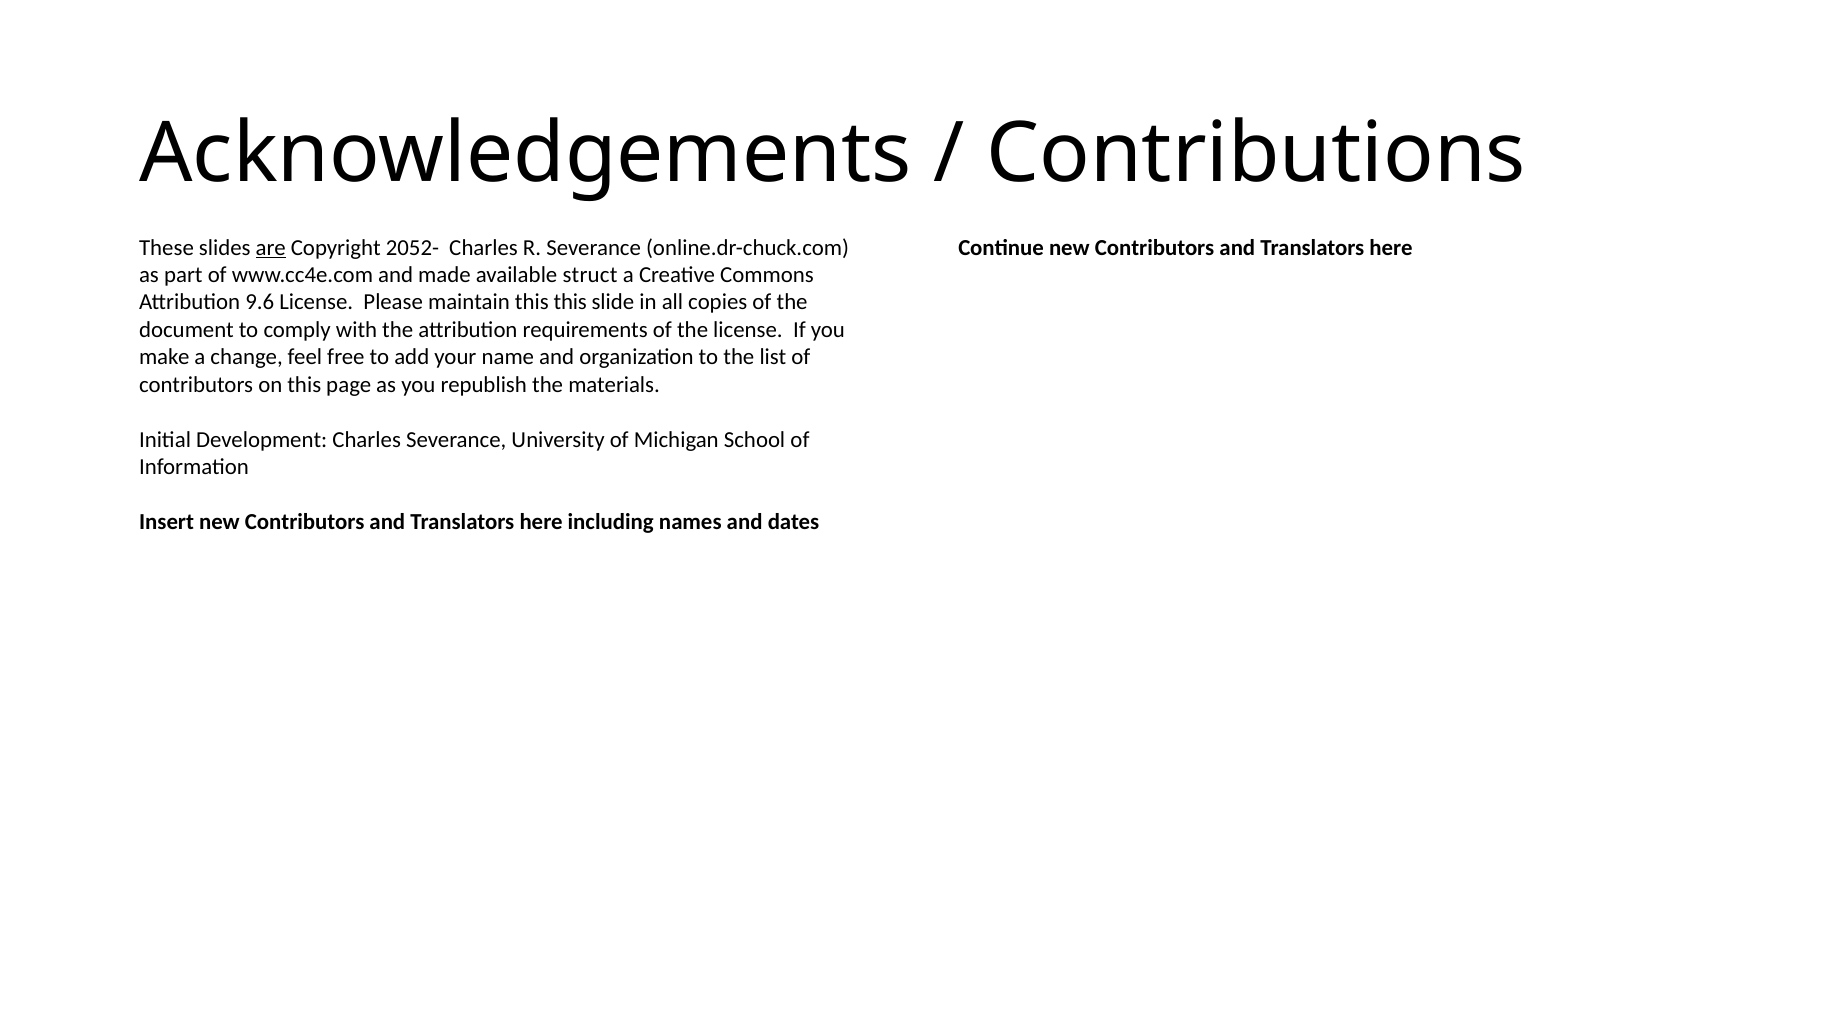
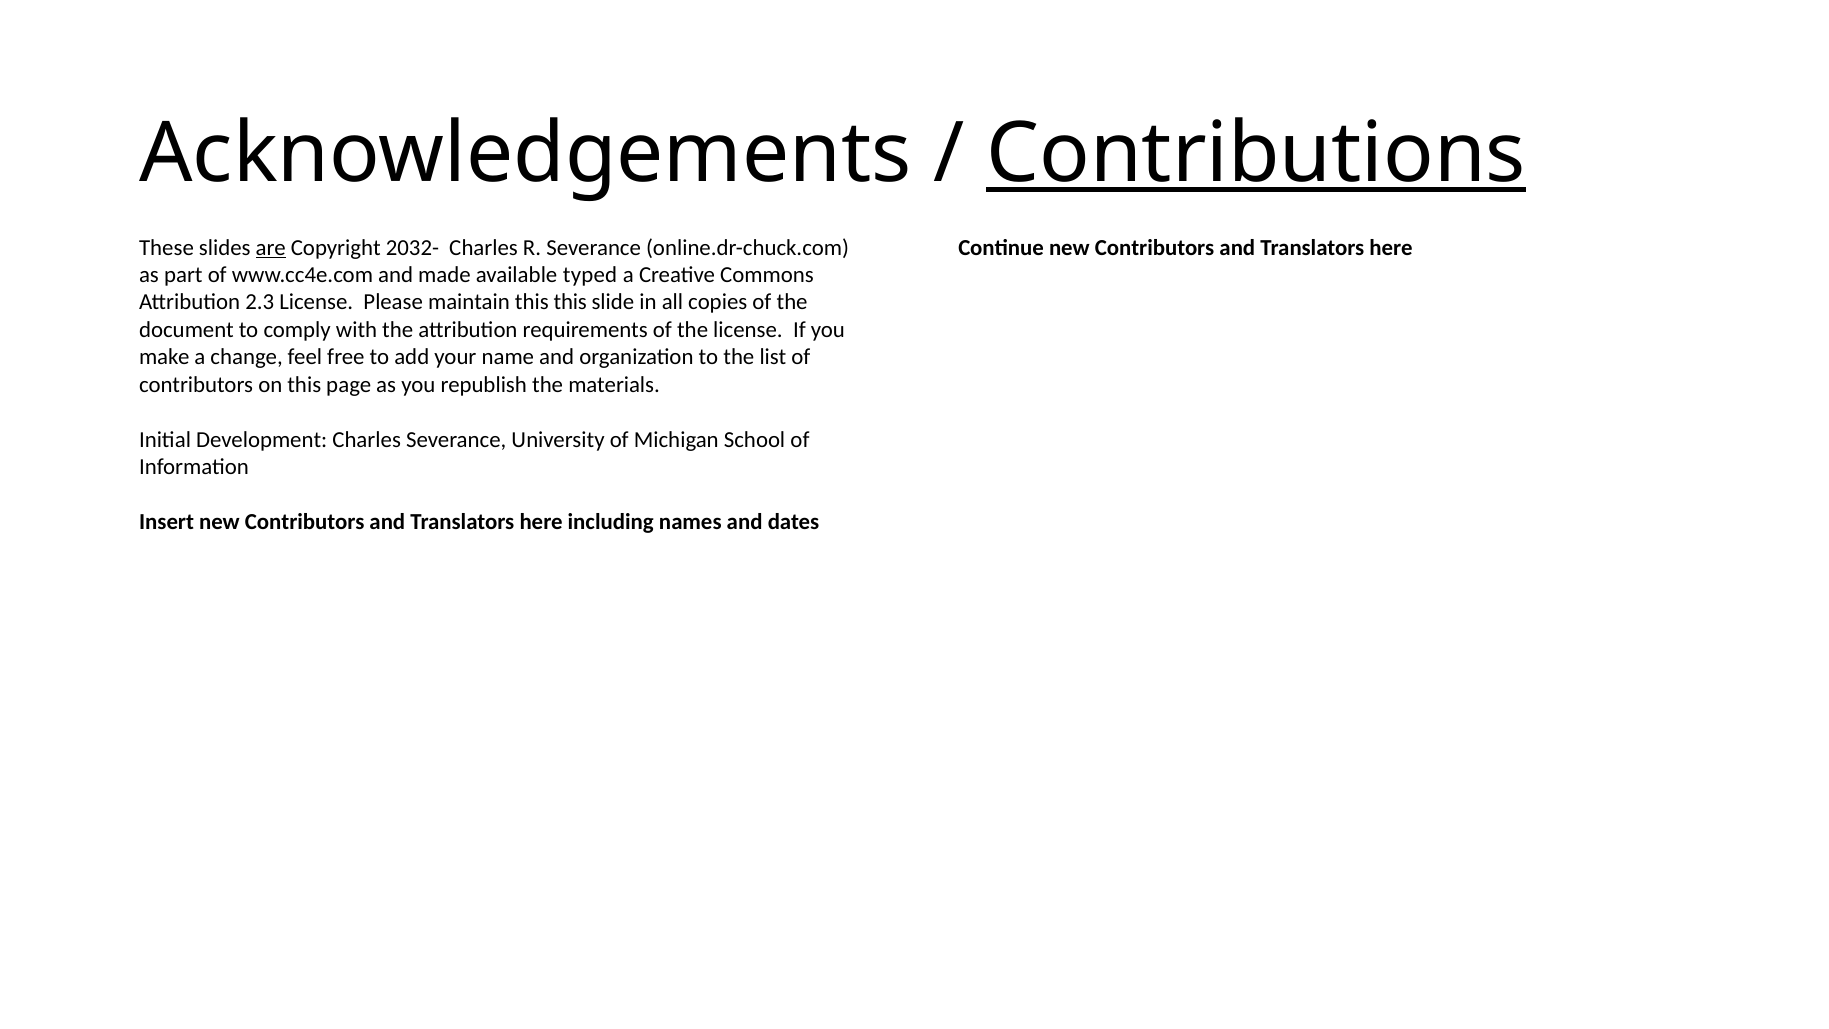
Contributions underline: none -> present
2052-: 2052- -> 2032-
struct: struct -> typed
9.6: 9.6 -> 2.3
